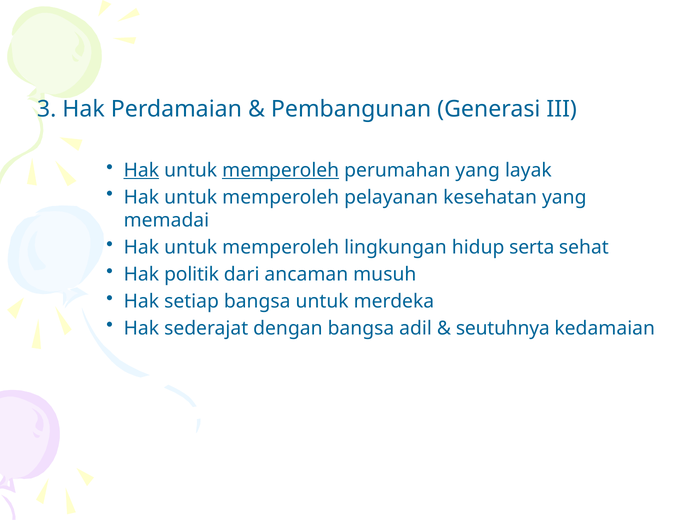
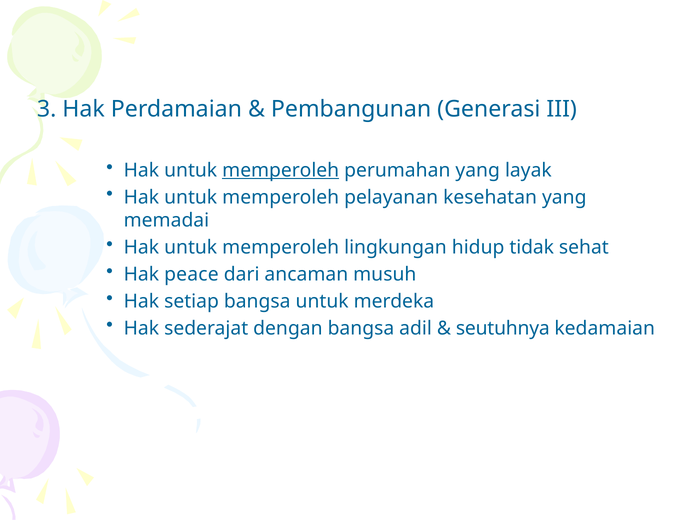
Hak at (141, 170) underline: present -> none
serta: serta -> tidak
politik: politik -> peace
